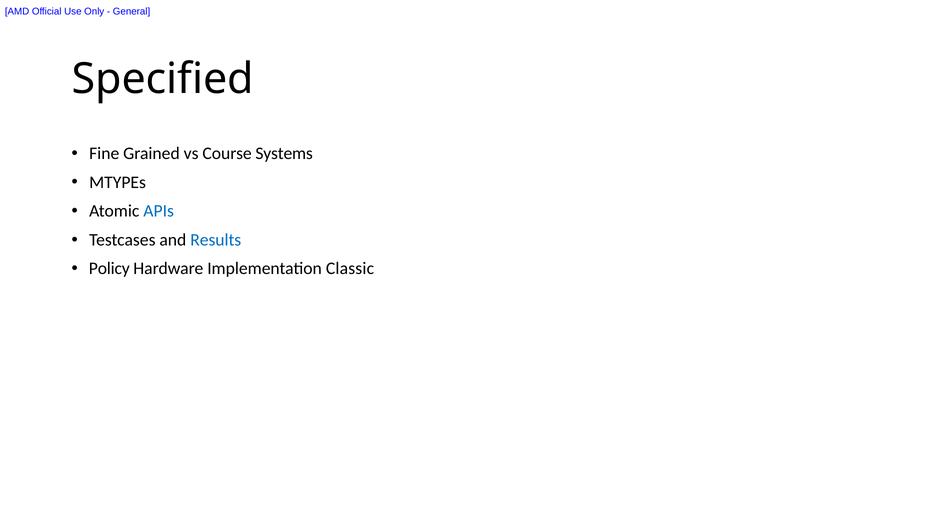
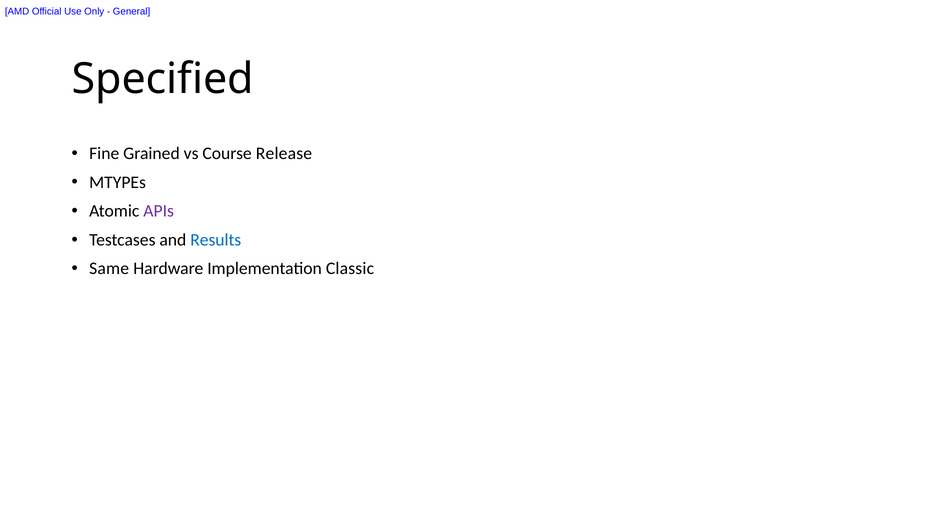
Systems: Systems -> Release
APIs colour: blue -> purple
Policy: Policy -> Same
